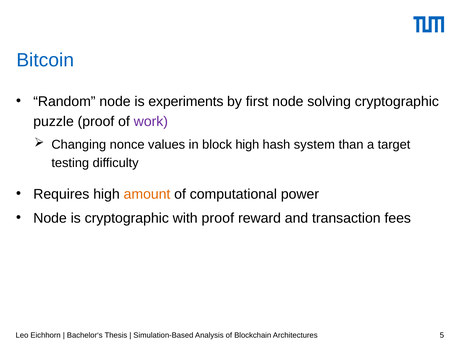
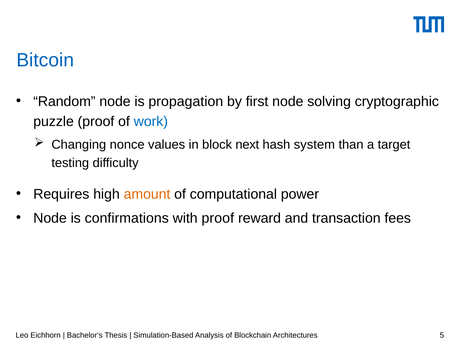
experiments: experiments -> propagation
work colour: purple -> blue
block high: high -> next
is cryptographic: cryptographic -> confirmations
